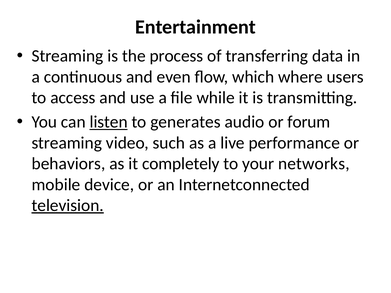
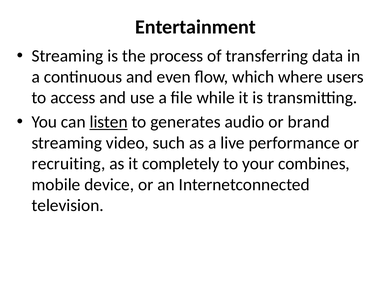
forum: forum -> brand
behaviors: behaviors -> recruiting
networks: networks -> combines
television underline: present -> none
